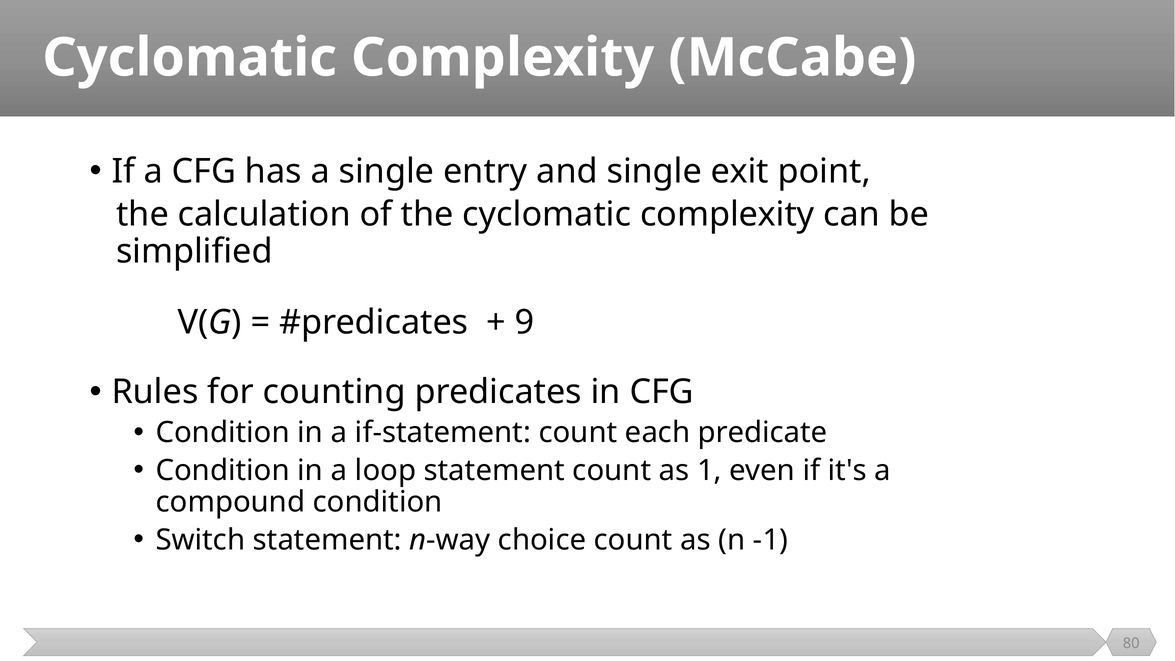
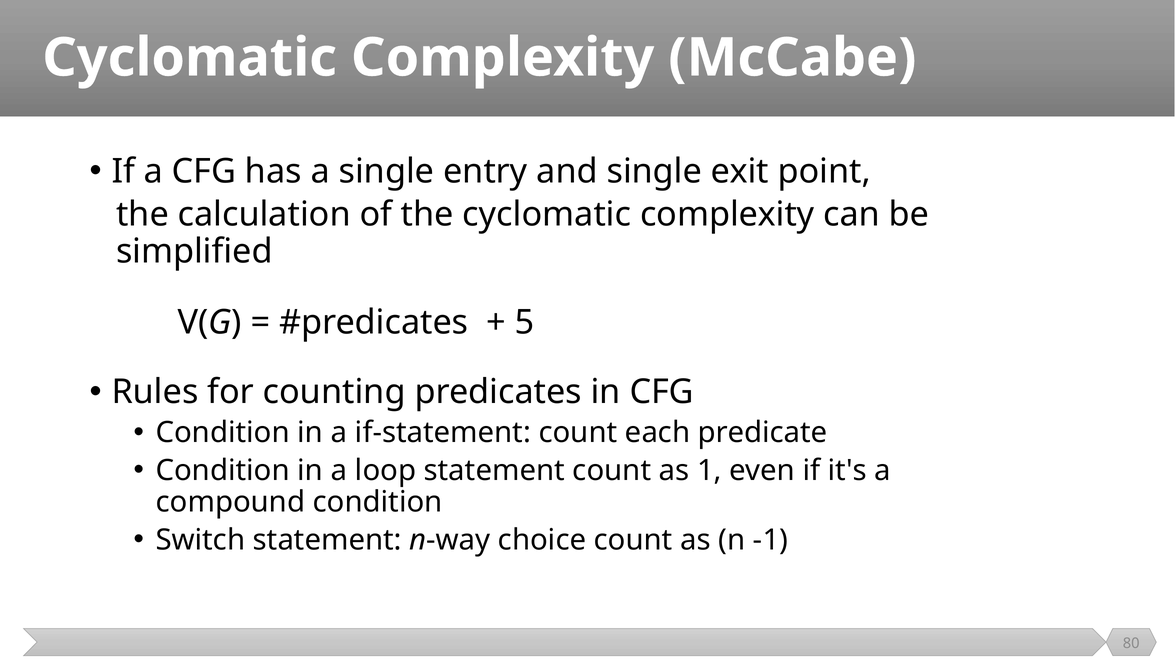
9: 9 -> 5
